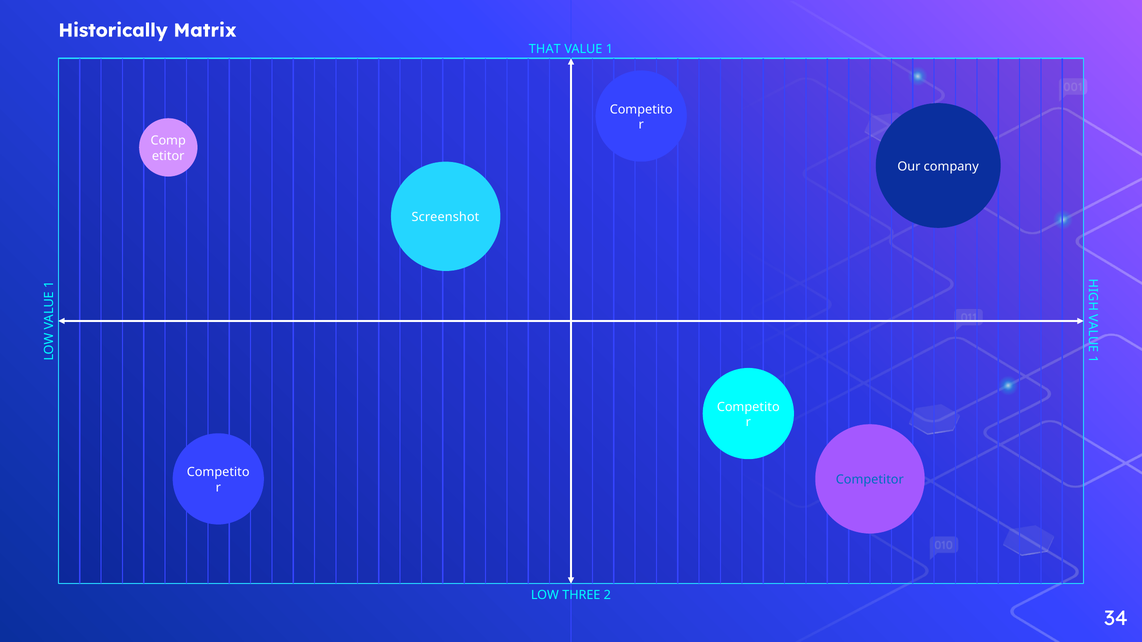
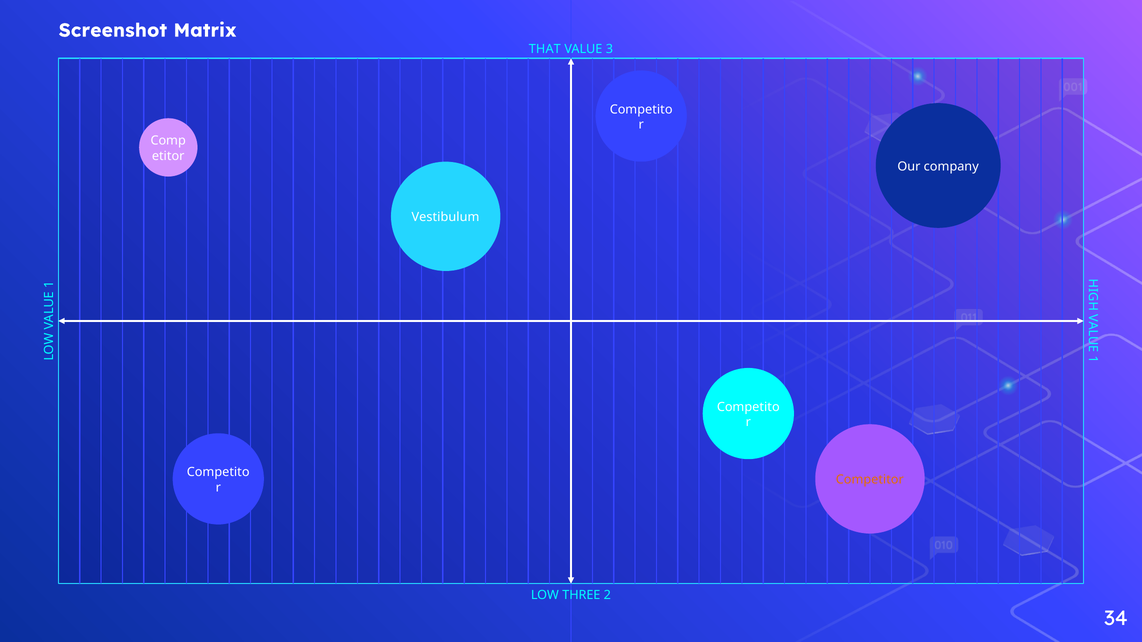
Historically: Historically -> Screenshot
VALUE 1: 1 -> 3
Screenshot: Screenshot -> Vestibulum
Competitor colour: blue -> orange
